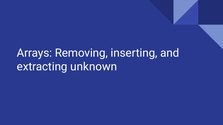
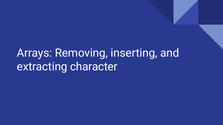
unknown: unknown -> character
